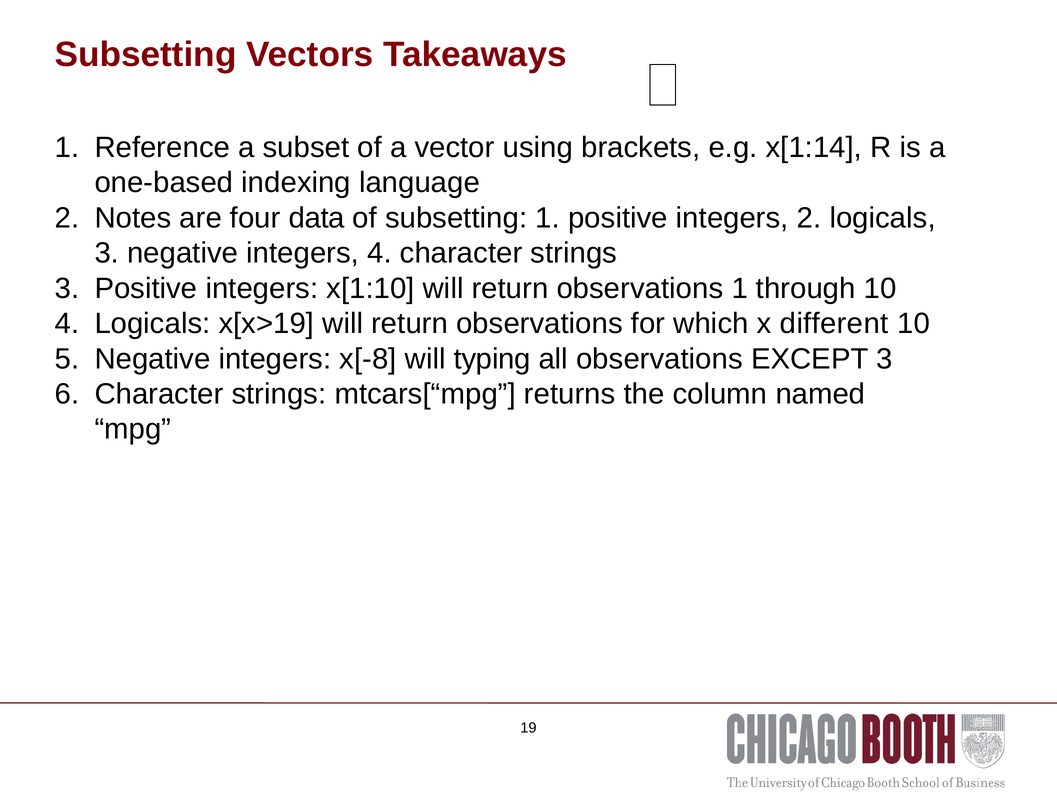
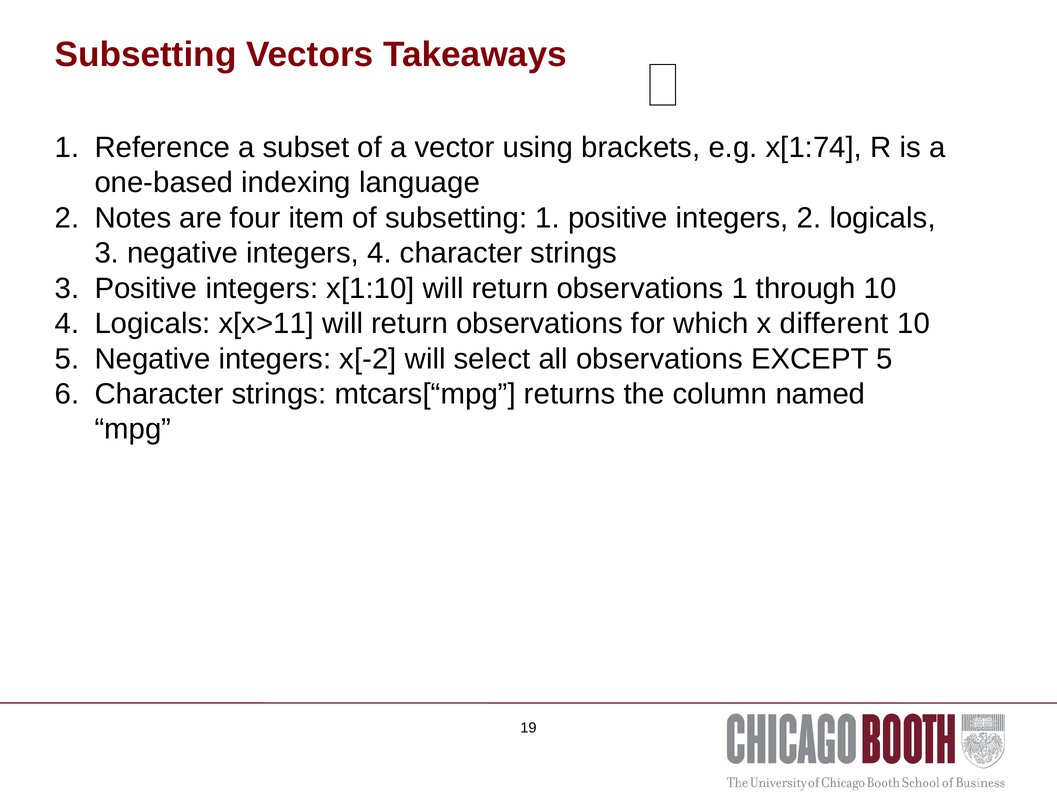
x[1:14: x[1:14 -> x[1:74
data: data -> item
x[x>19: x[x>19 -> x[x>11
x[-8: x[-8 -> x[-2
typing: typing -> select
EXCEPT 3: 3 -> 5
